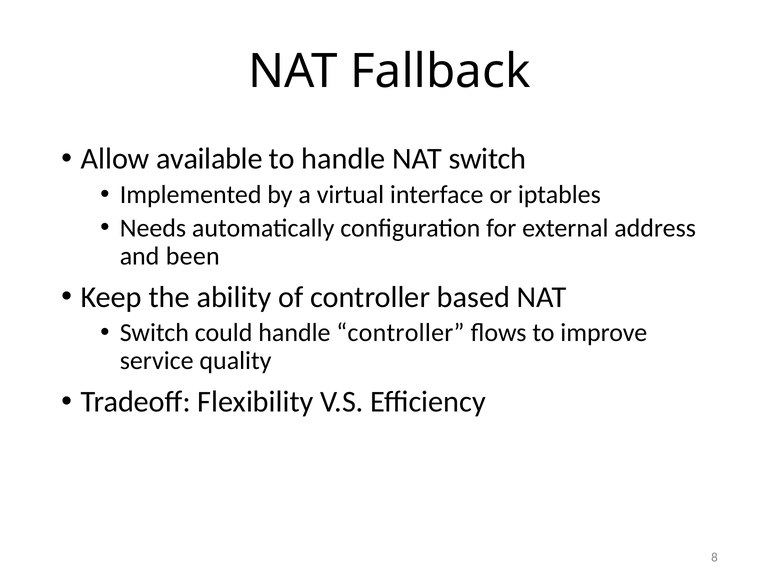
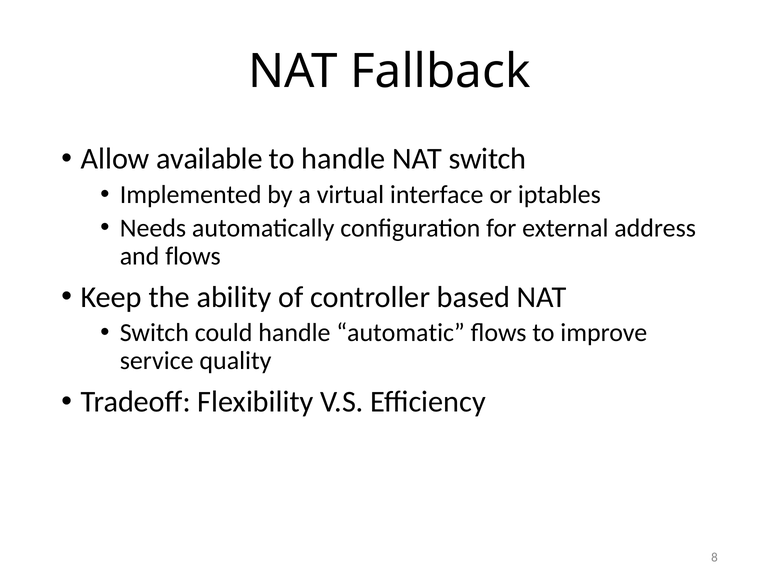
and been: been -> flows
handle controller: controller -> automatic
